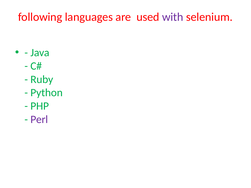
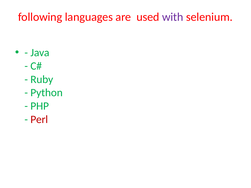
Perl colour: purple -> red
